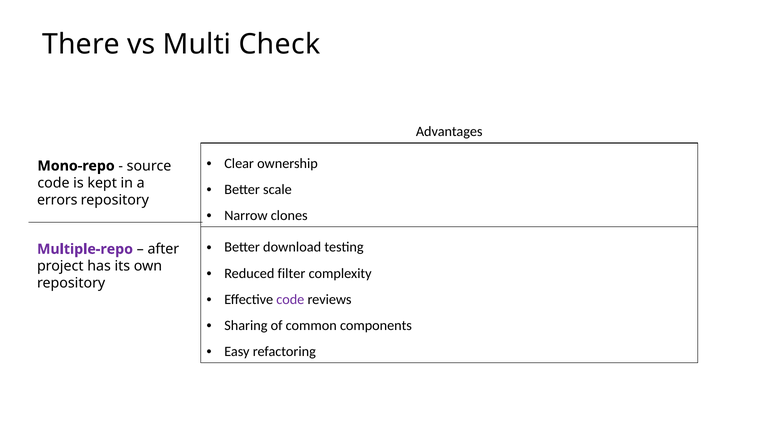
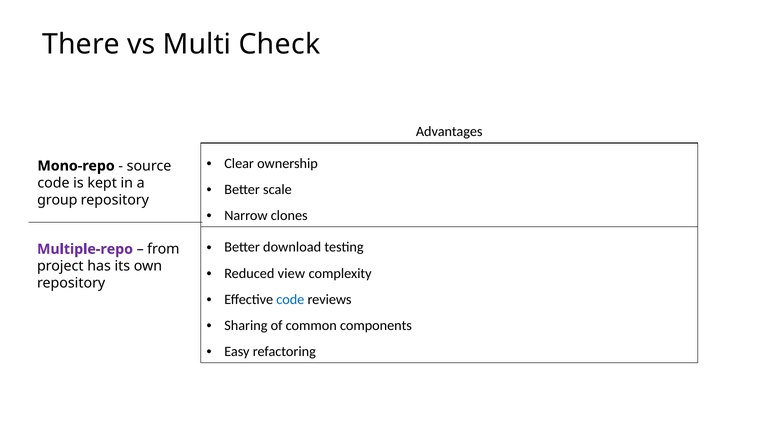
errors: errors -> group
after: after -> from
filter: filter -> view
code at (290, 299) colour: purple -> blue
